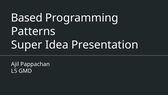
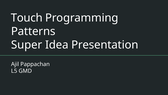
Based: Based -> Touch
